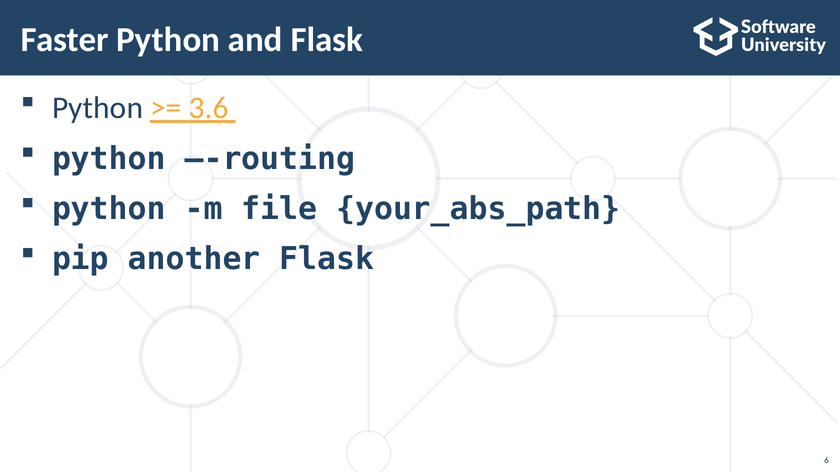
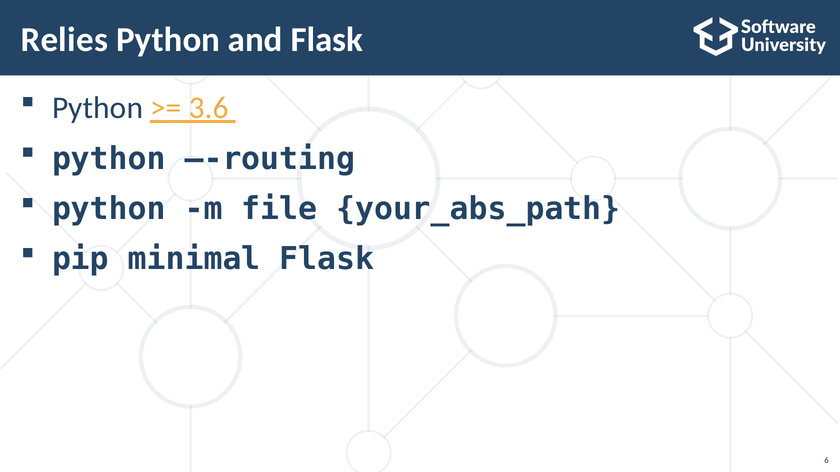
Faster: Faster -> Relies
another: another -> minimal
